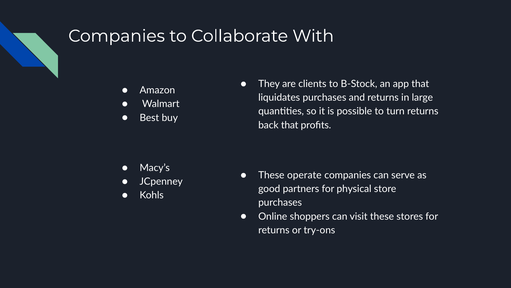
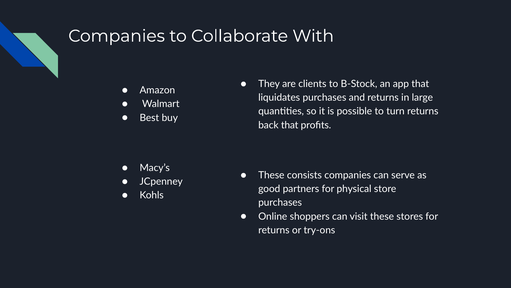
operate: operate -> consists
